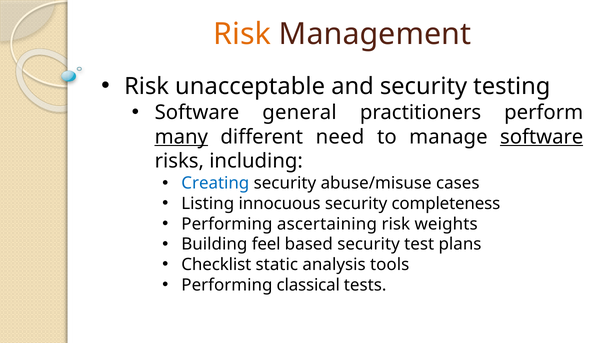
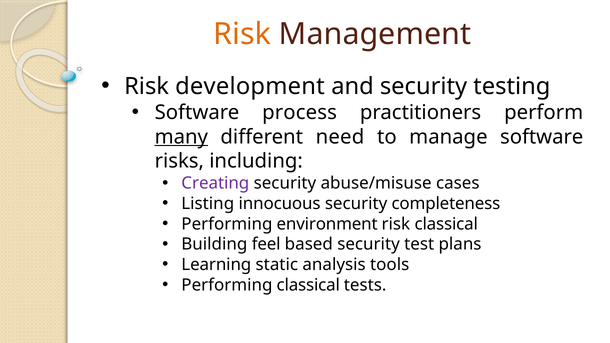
unacceptable: unacceptable -> development
general: general -> process
software at (542, 137) underline: present -> none
Creating colour: blue -> purple
ascertaining: ascertaining -> environment
risk weights: weights -> classical
Checklist: Checklist -> Learning
